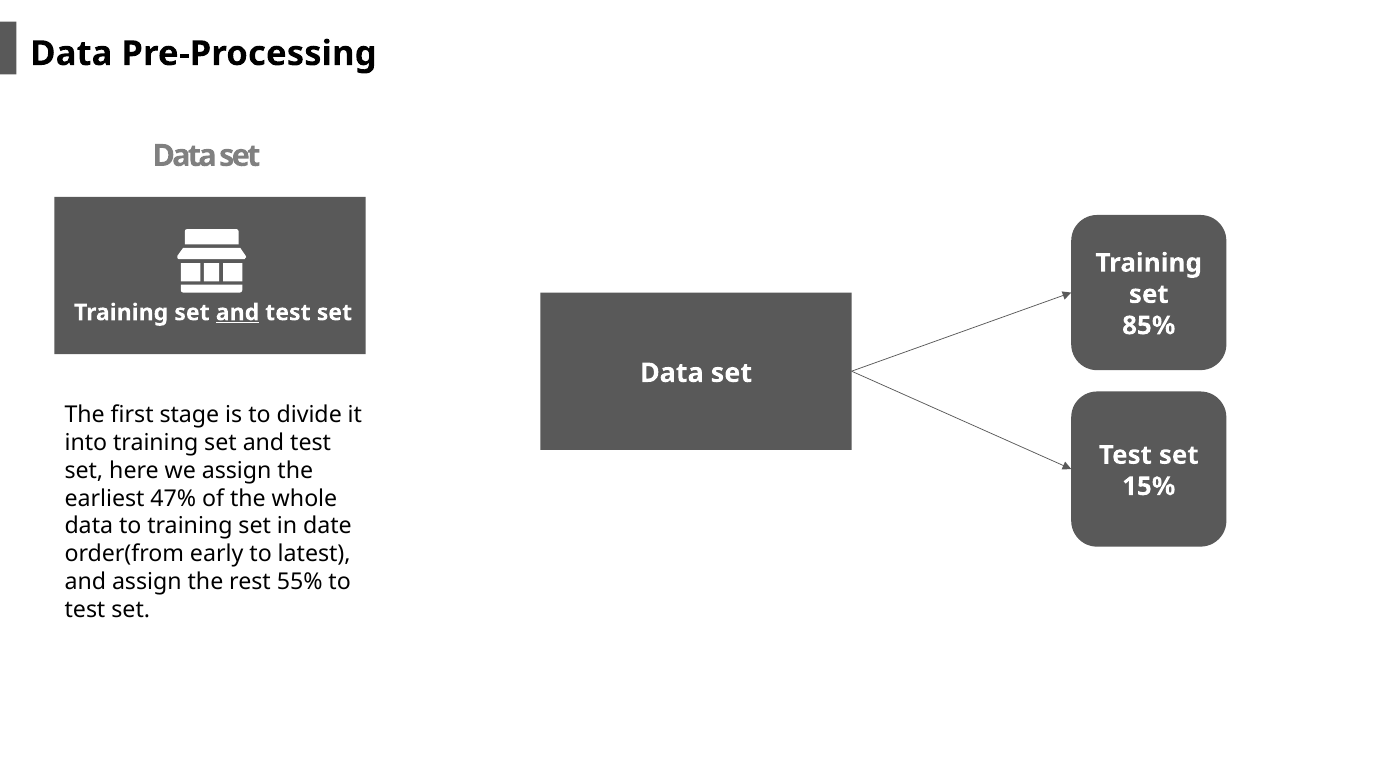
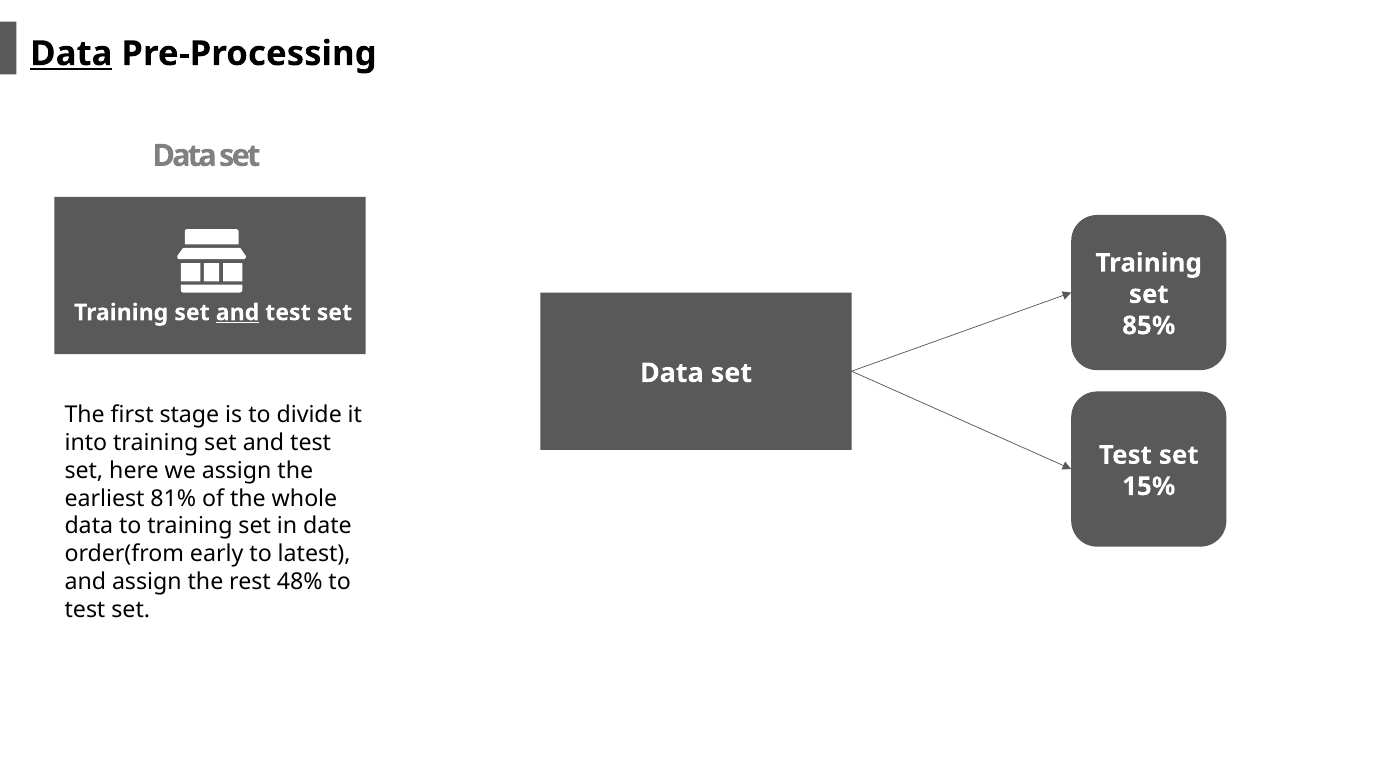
Data at (71, 54) underline: none -> present
47%: 47% -> 81%
55%: 55% -> 48%
